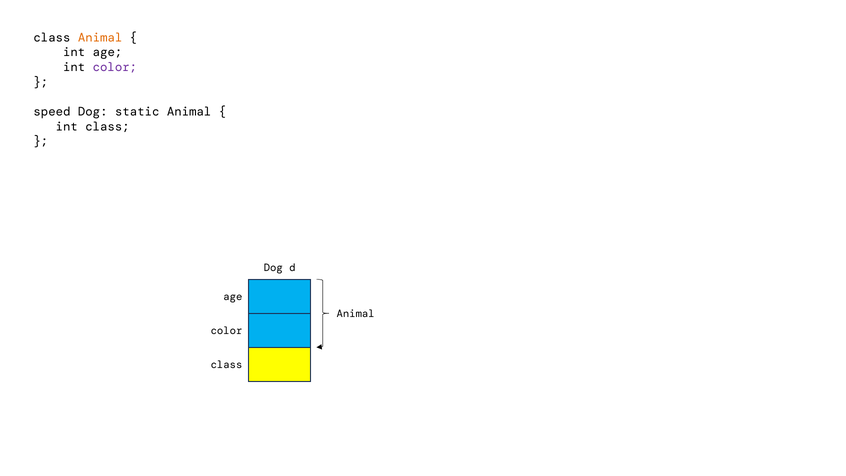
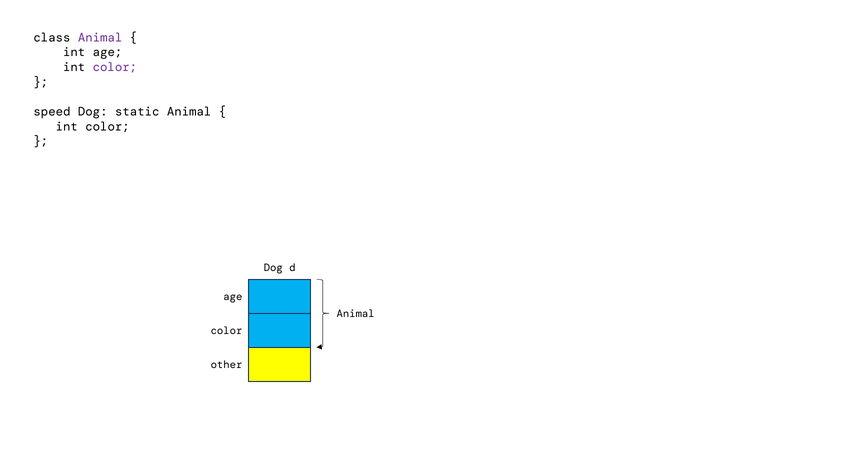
Animal at (100, 38) colour: orange -> purple
class at (107, 126): class -> color
class at (227, 365): class -> other
